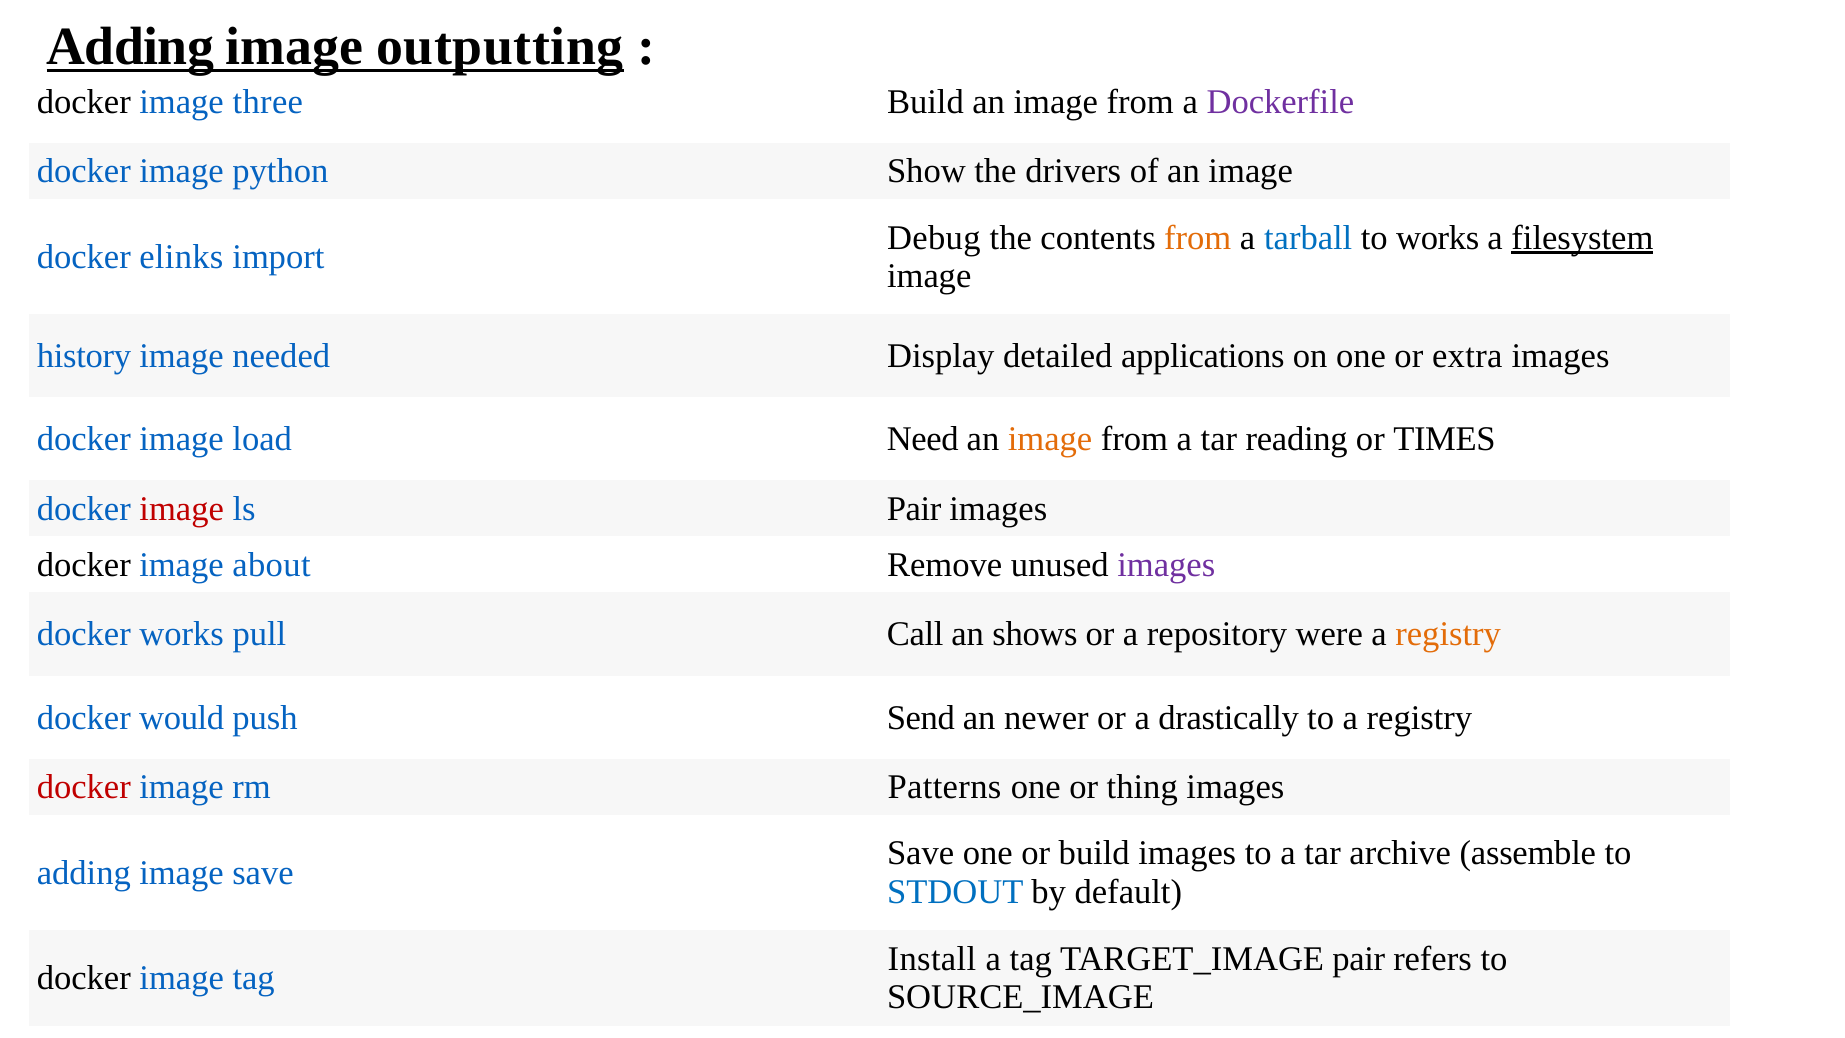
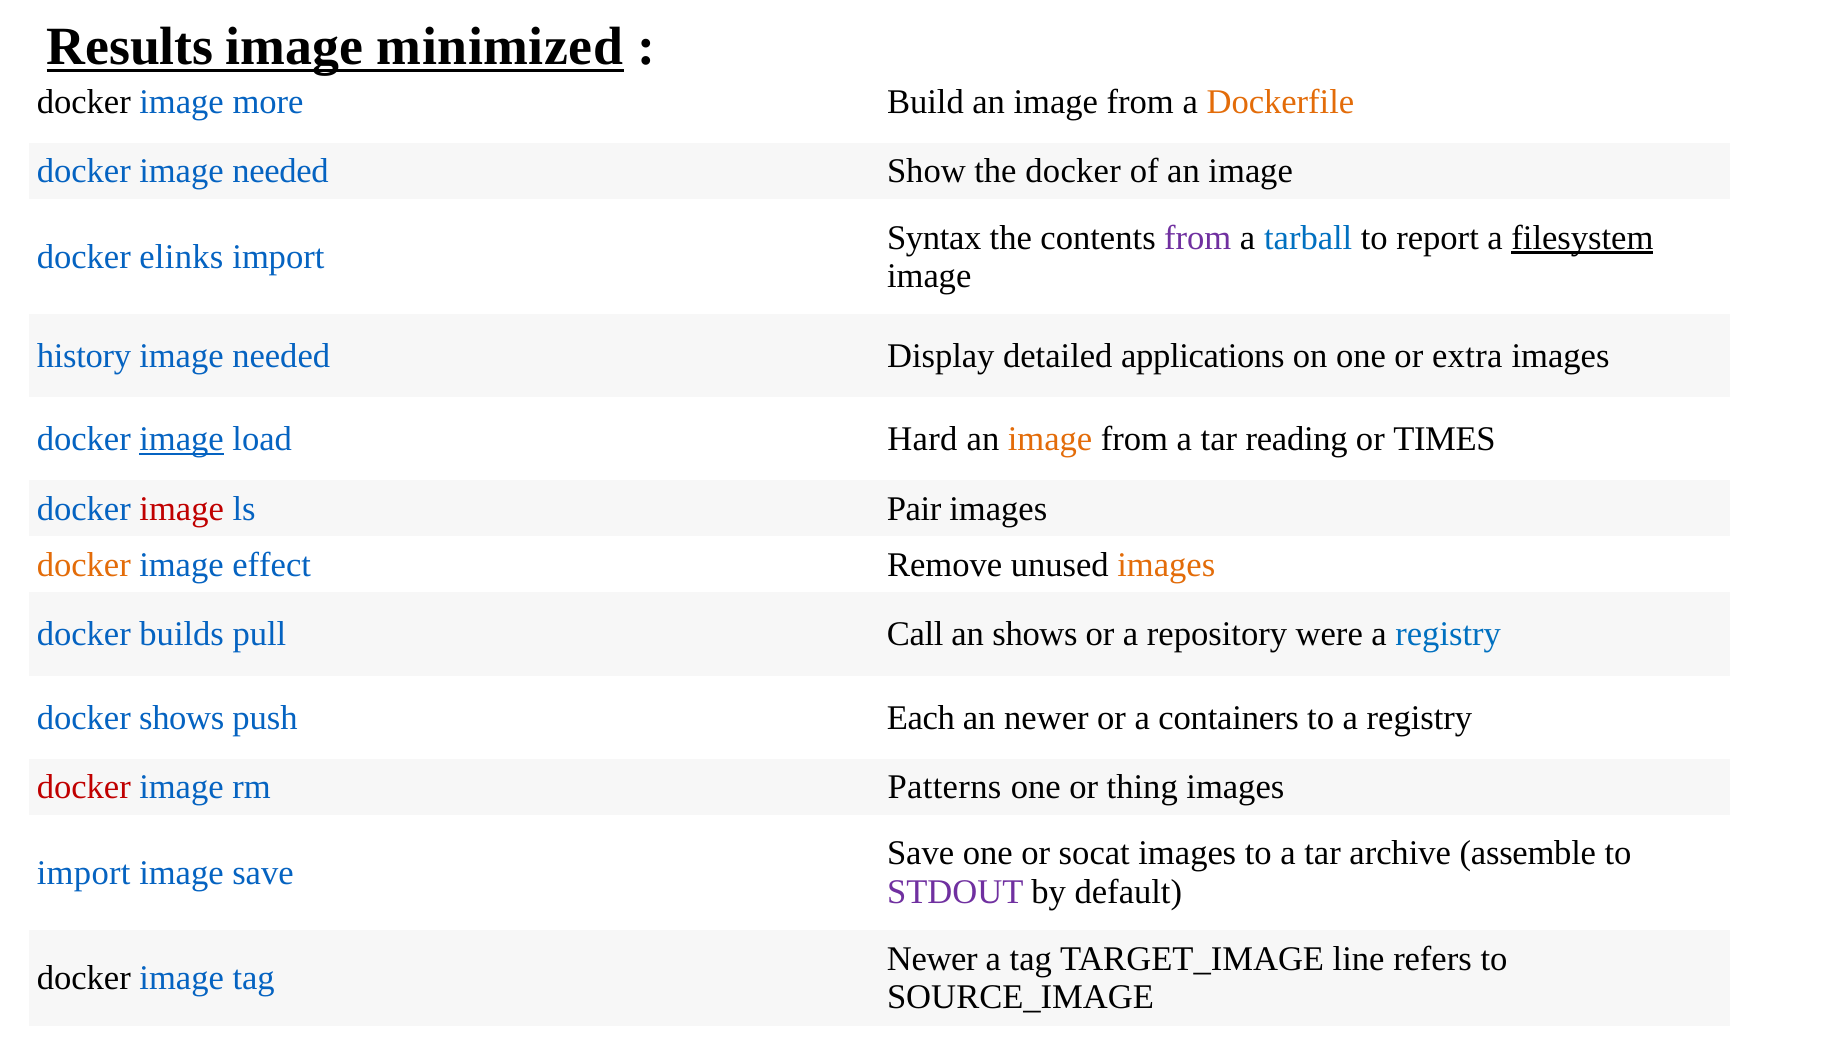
Adding at (130, 47): Adding -> Results
outputting: outputting -> minimized
three: three -> more
Dockerfile colour: purple -> orange
docker image python: python -> needed
the drivers: drivers -> docker
Debug: Debug -> Syntax
from at (1198, 238) colour: orange -> purple
to works: works -> report
image at (182, 439) underline: none -> present
Need: Need -> Hard
docker at (84, 565) colour: black -> orange
about: about -> effect
images at (1166, 565) colour: purple -> orange
docker works: works -> builds
registry at (1448, 634) colour: orange -> blue
docker would: would -> shows
Send: Send -> Each
drastically: drastically -> containers
or build: build -> socat
adding at (84, 873): adding -> import
STDOUT colour: blue -> purple
Install at (932, 959): Install -> Newer
pair at (1359, 959): pair -> line
